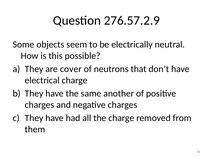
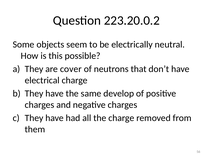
276.57.2.9: 276.57.2.9 -> 223.20.0.2
another: another -> develop
